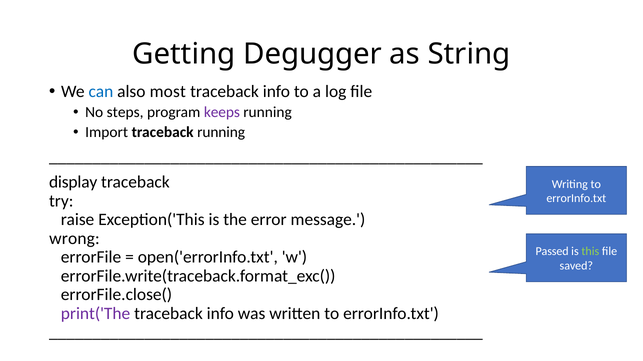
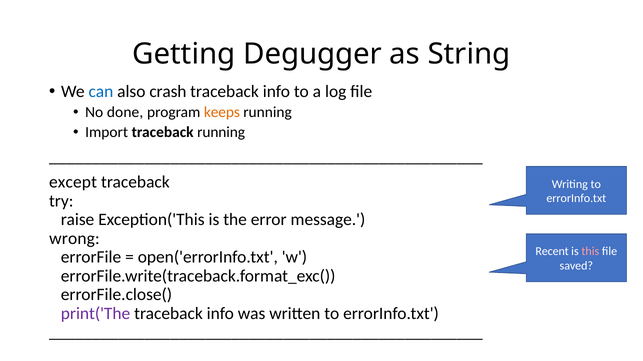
most: most -> crash
steps: steps -> done
keeps colour: purple -> orange
display: display -> except
Passed: Passed -> Recent
this colour: light green -> pink
